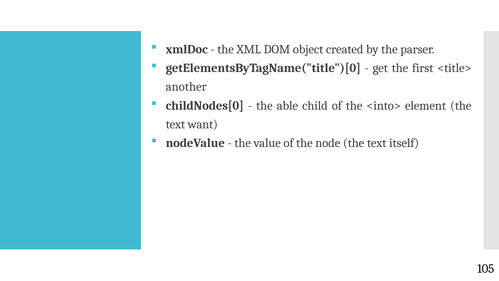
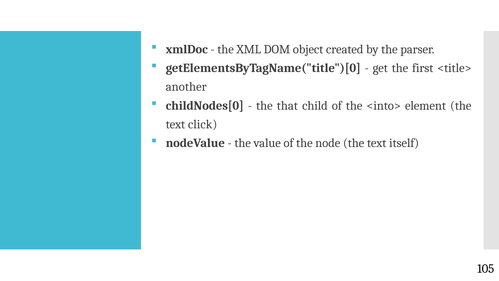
able: able -> that
want: want -> click
